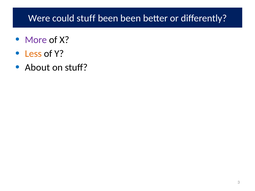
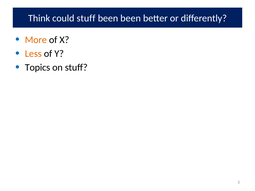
Were: Were -> Think
More colour: purple -> orange
About: About -> Topics
